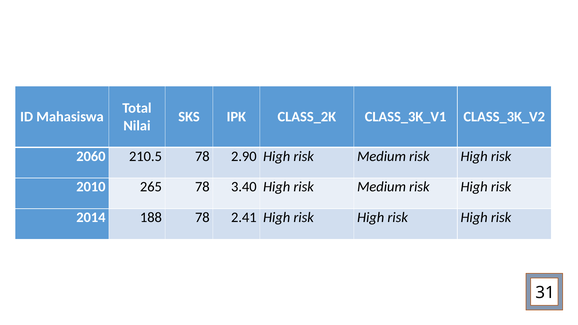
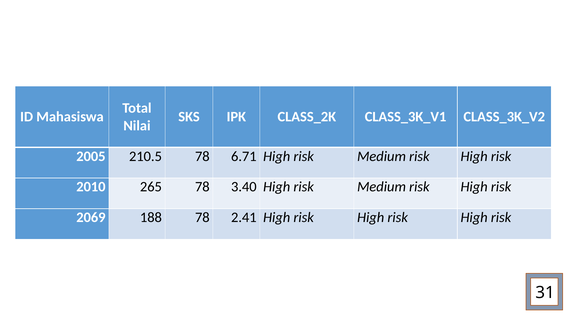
2060: 2060 -> 2005
2.90: 2.90 -> 6.71
2014: 2014 -> 2069
